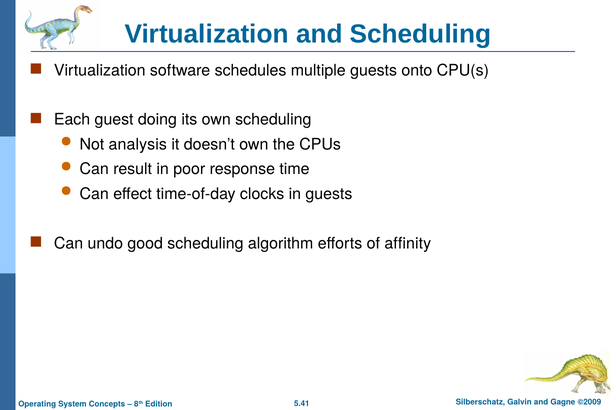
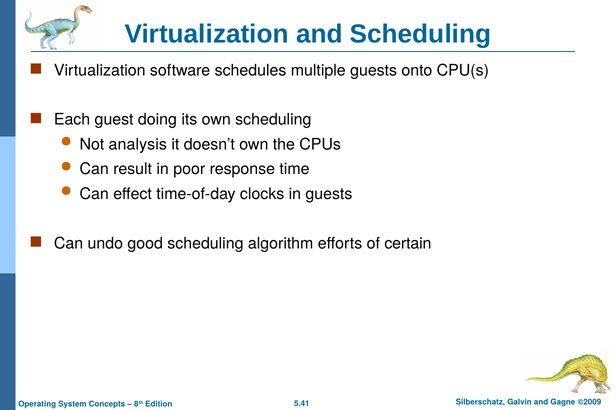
affinity: affinity -> certain
